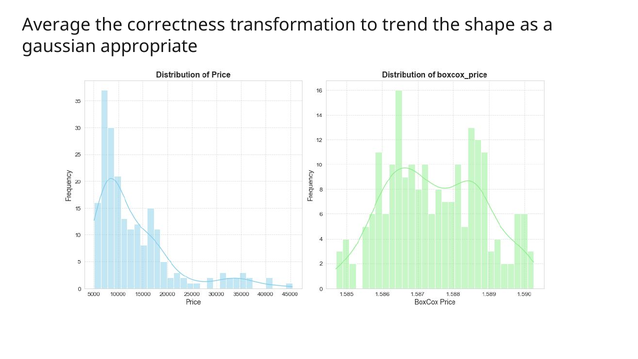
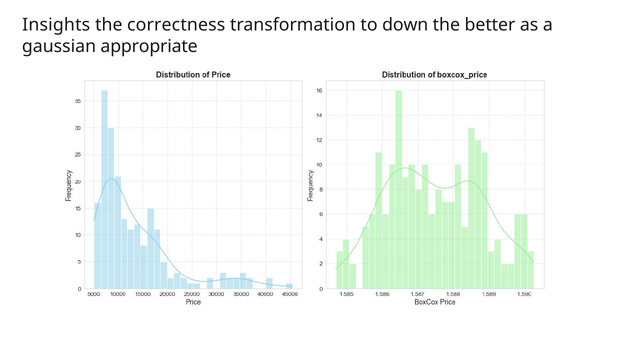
Average: Average -> Insights
trend: trend -> down
shape: shape -> better
